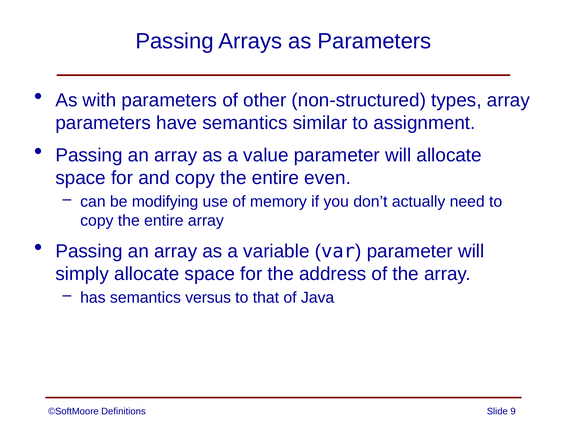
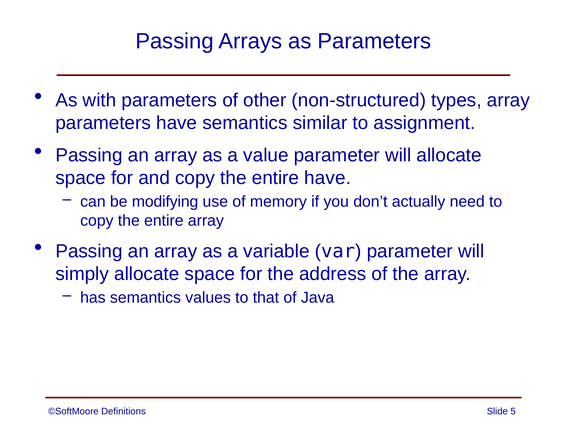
entire even: even -> have
versus: versus -> values
9: 9 -> 5
